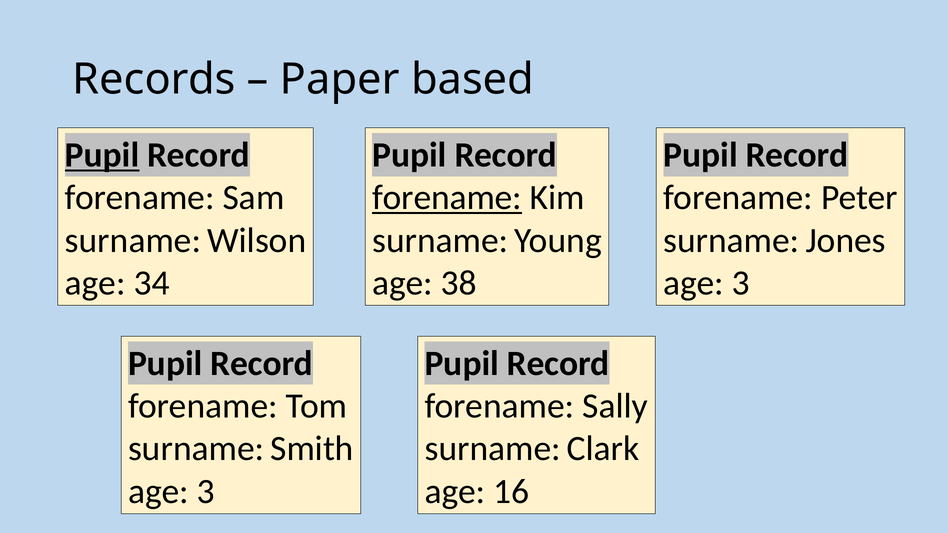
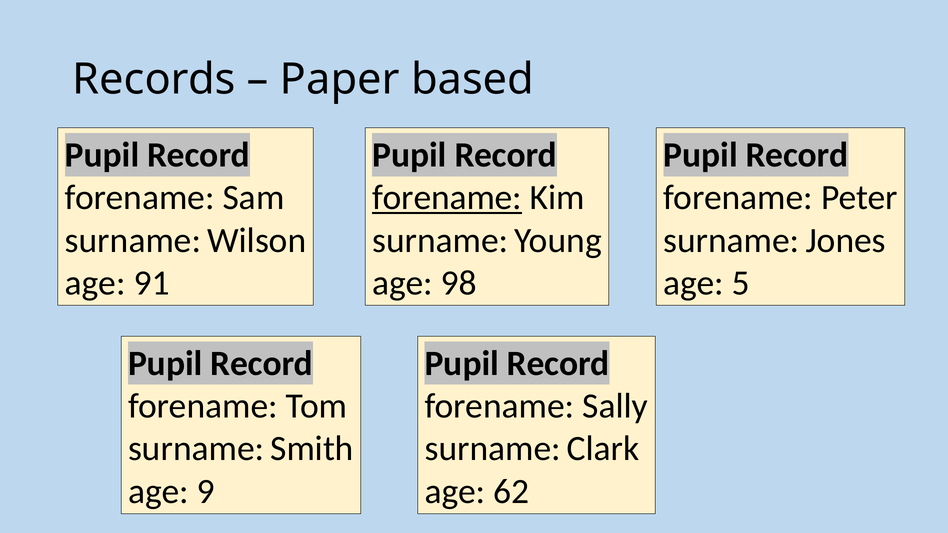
Pupil at (102, 155) underline: present -> none
34: 34 -> 91
38: 38 -> 98
3 at (741, 283): 3 -> 5
3 at (206, 492): 3 -> 9
16: 16 -> 62
